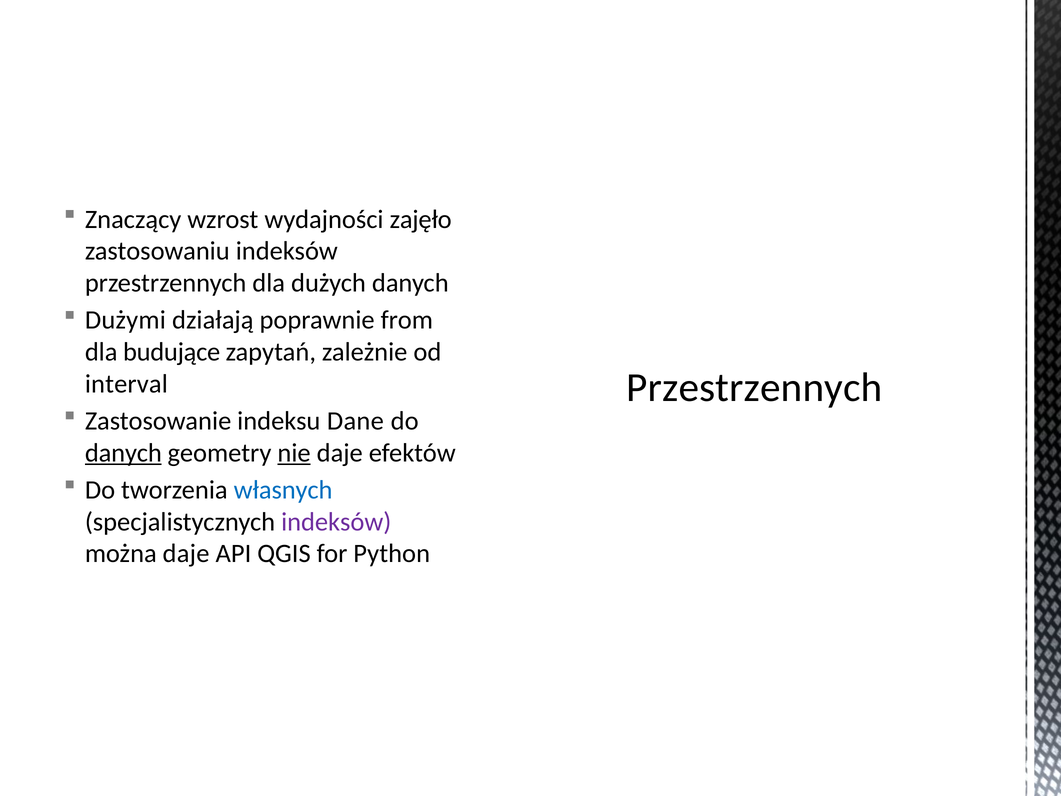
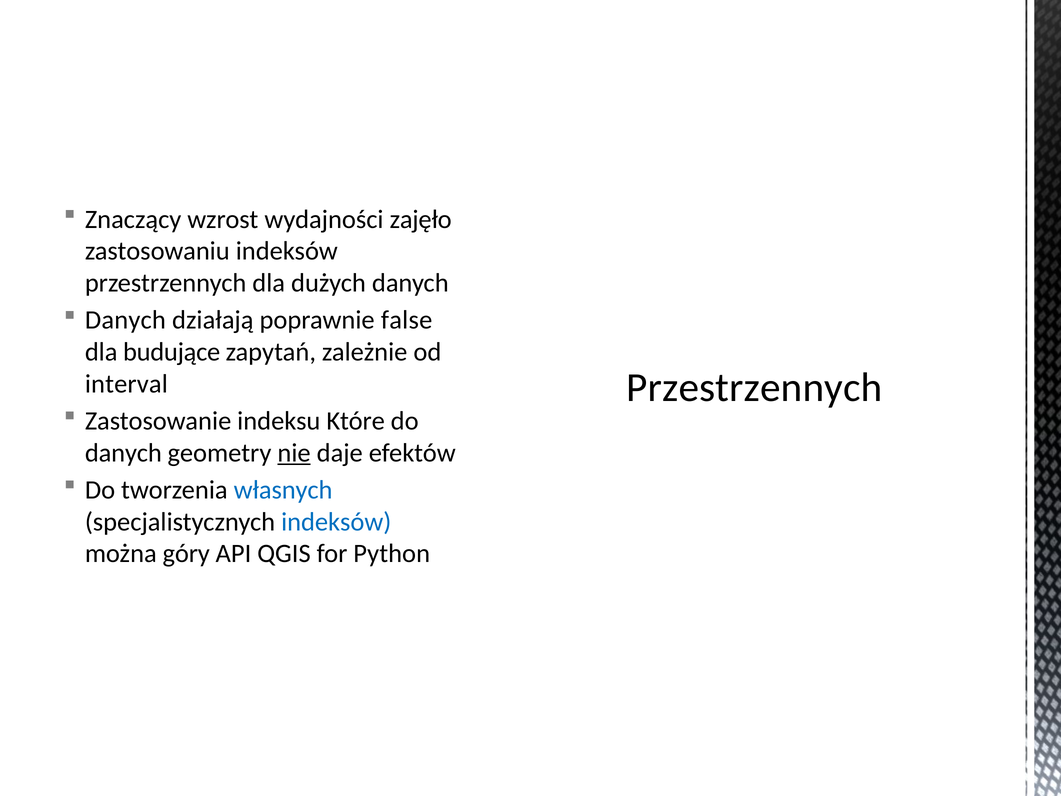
Dużymi at (125, 320): Dużymi -> Danych
from: from -> false
Dane: Dane -> Które
danych at (123, 453) underline: present -> none
indeksów at (336, 522) colour: purple -> blue
można daje: daje -> góry
